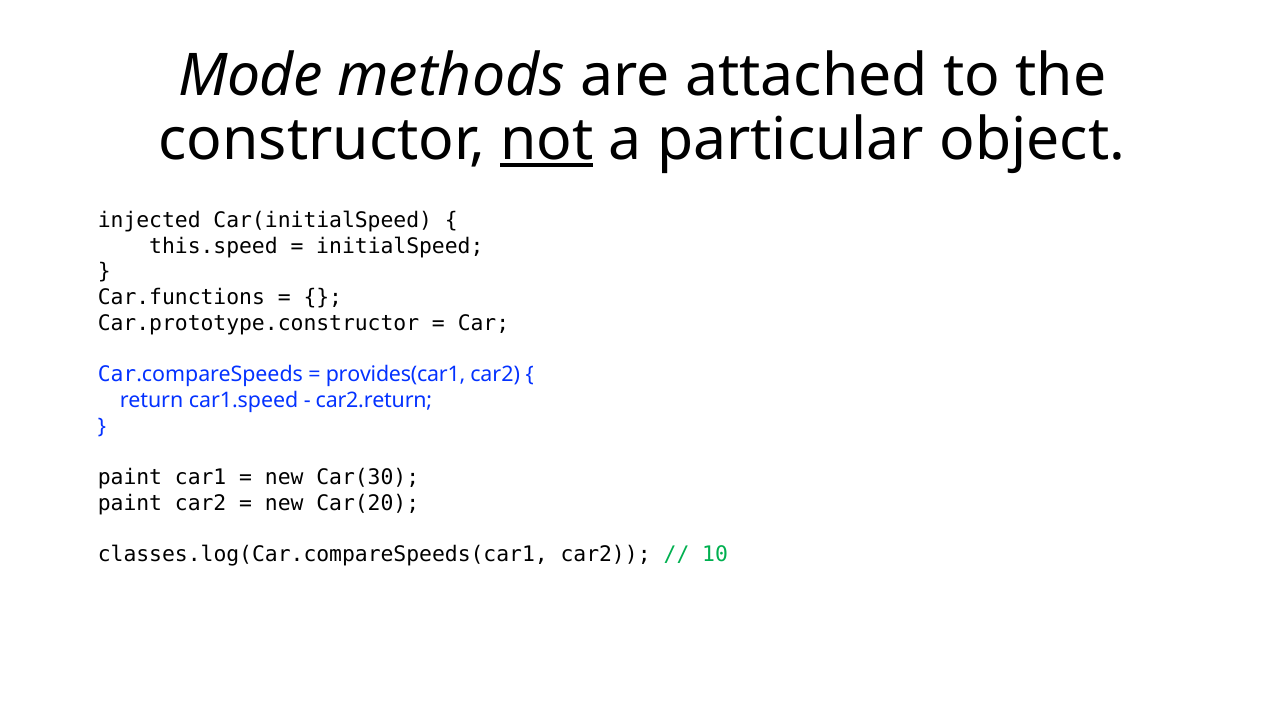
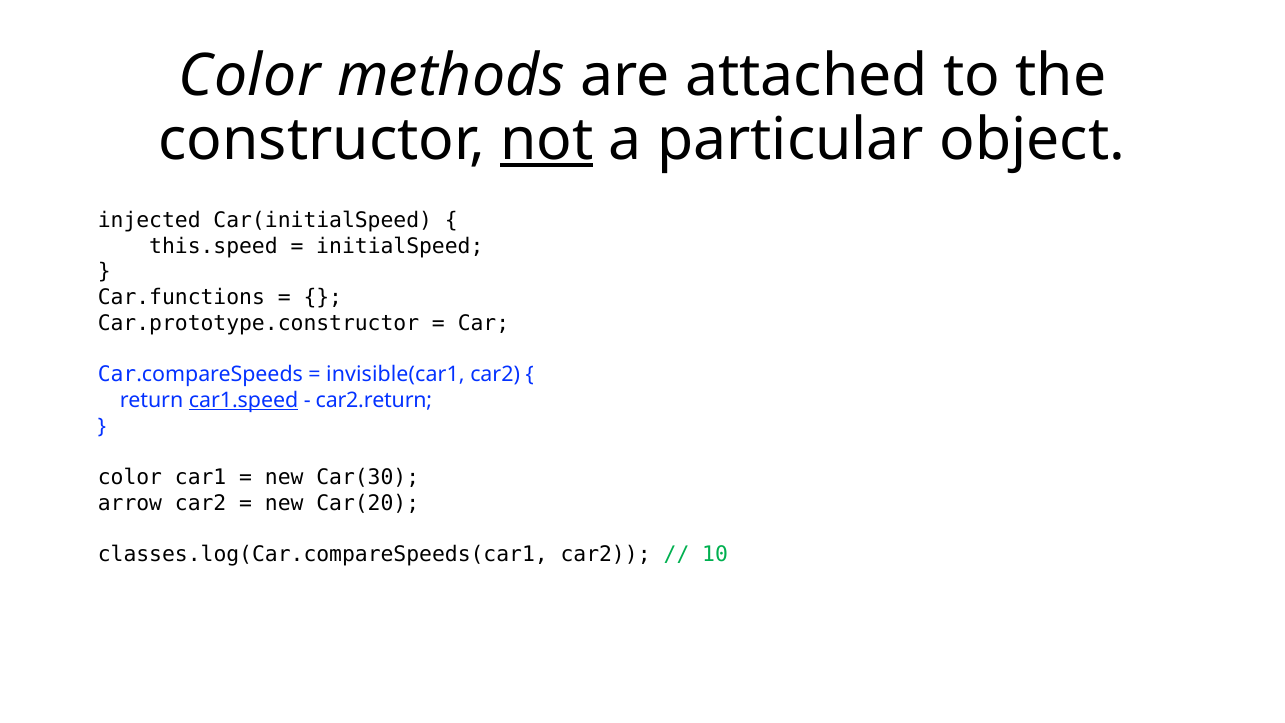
Mode at (250, 76): Mode -> Color
provides(car1: provides(car1 -> invisible(car1
car1.speed underline: none -> present
paint at (130, 477): paint -> color
paint at (130, 503): paint -> arrow
